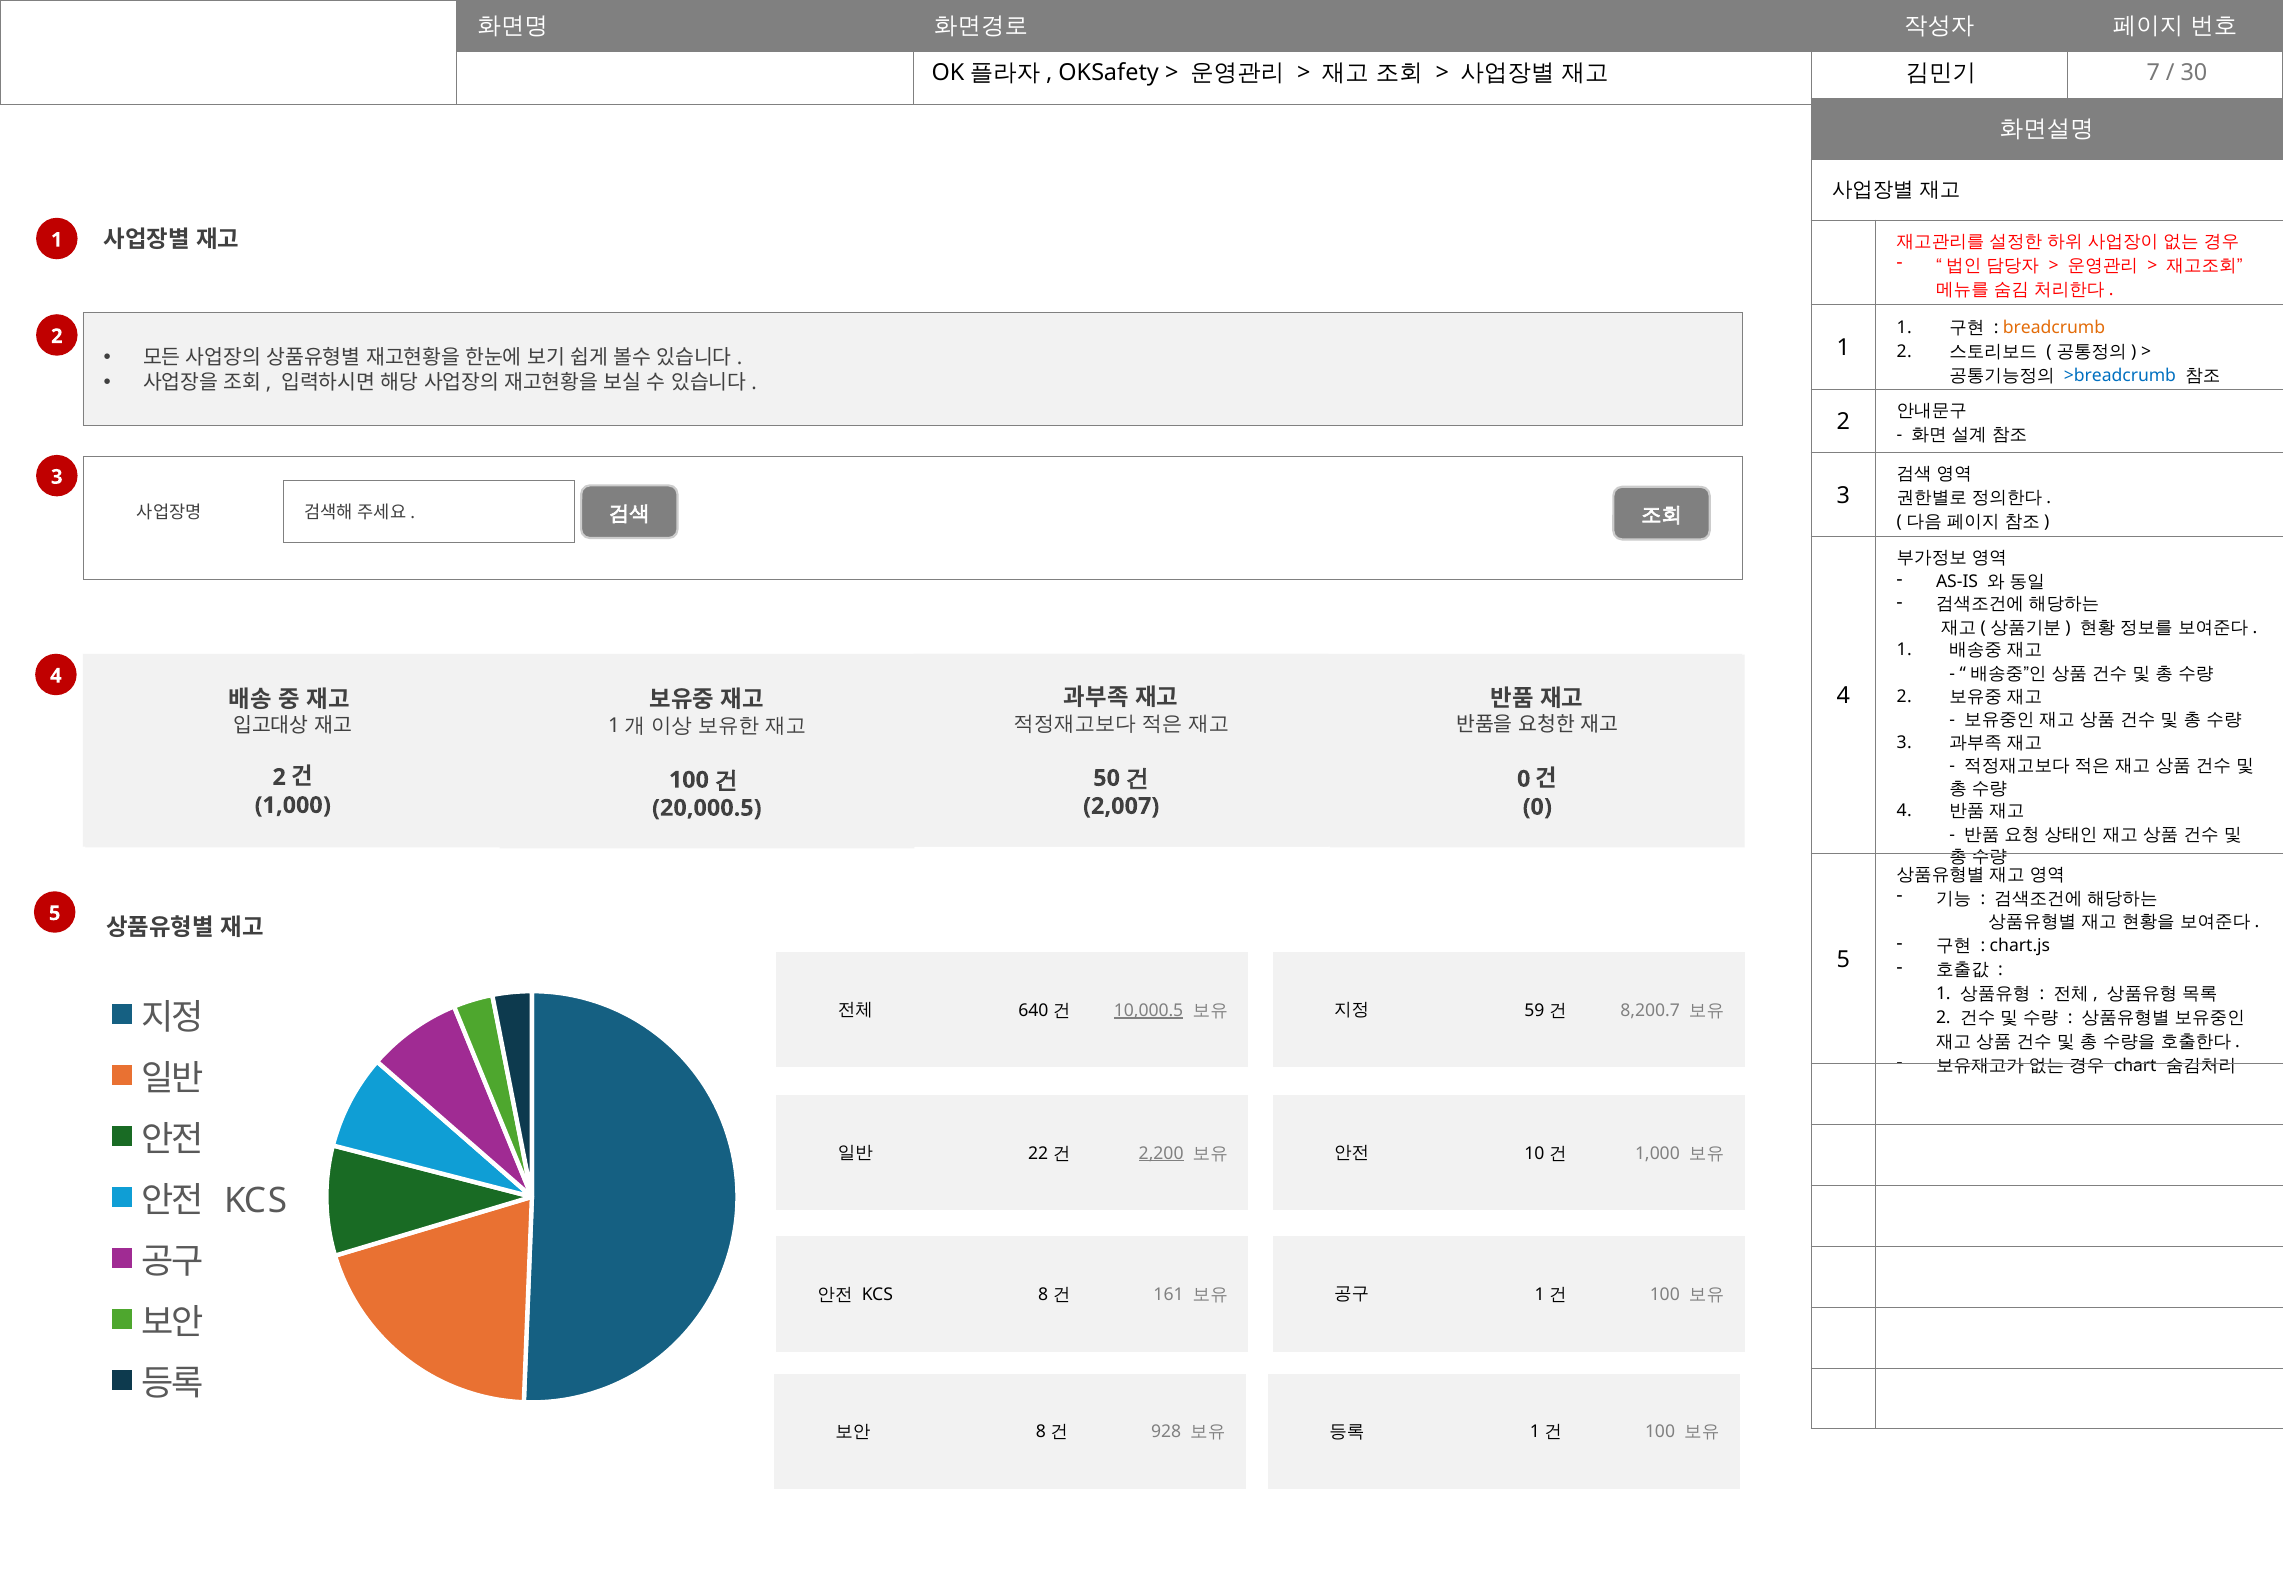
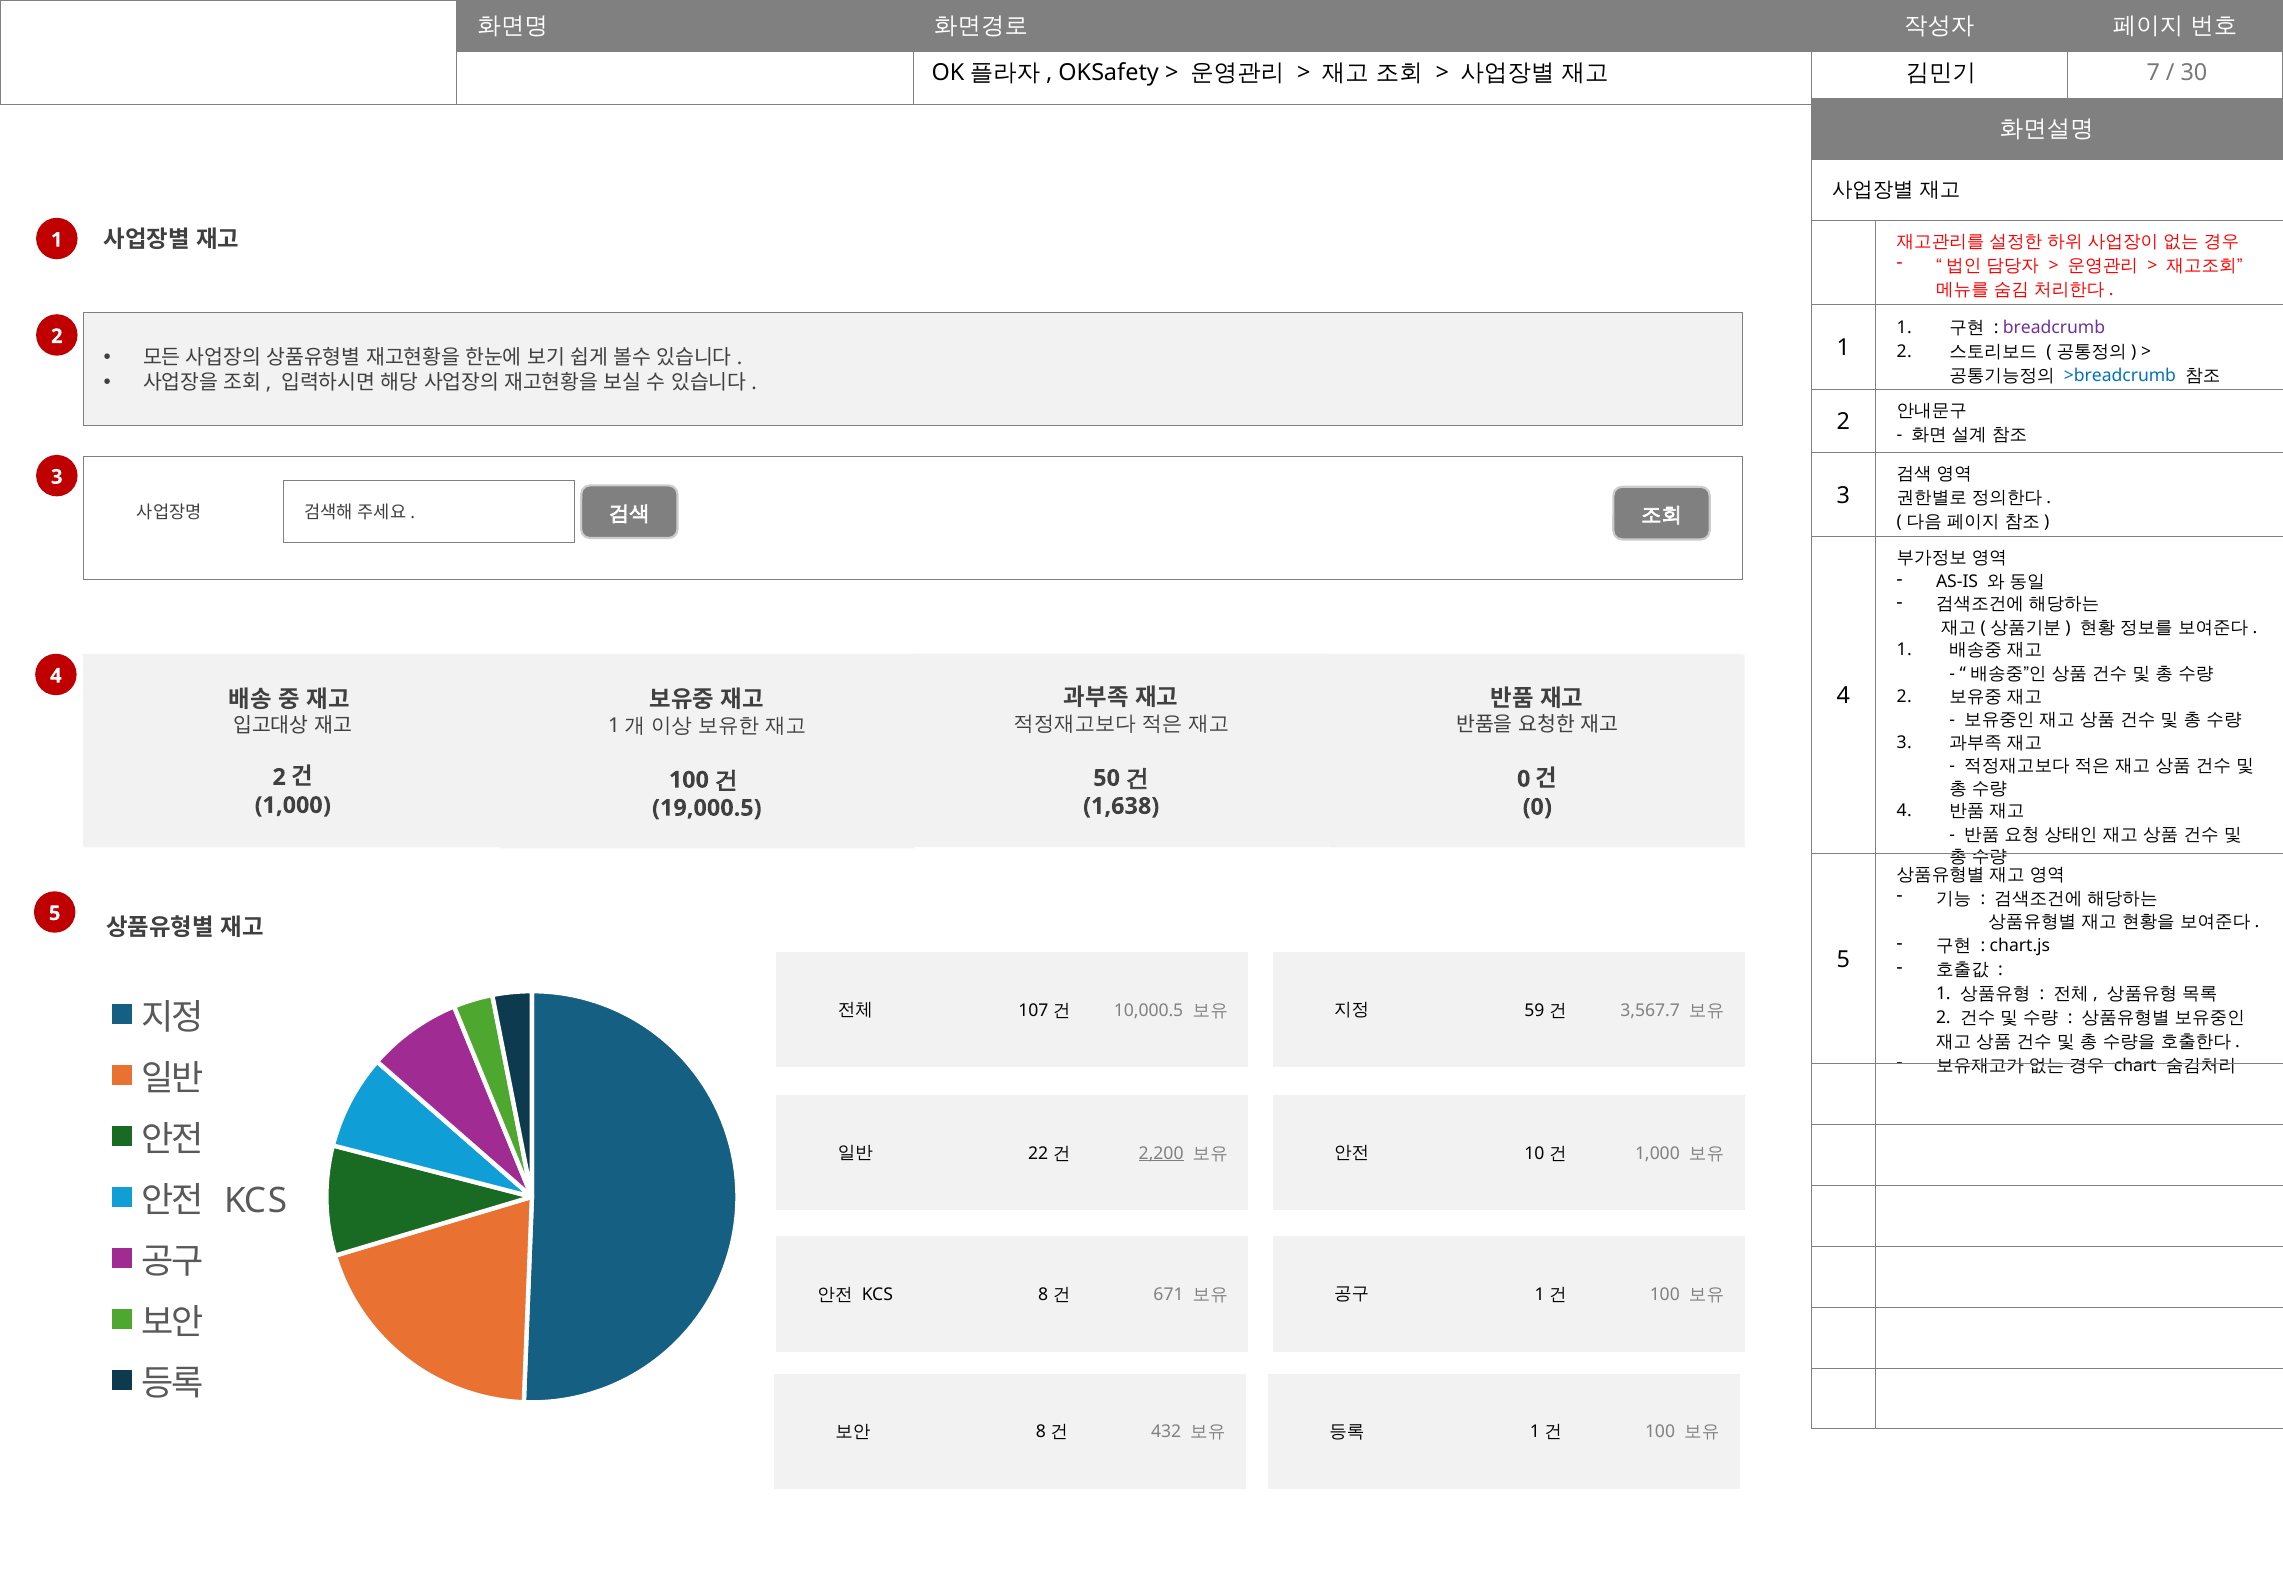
breadcrumb colour: orange -> purple
2,007: 2,007 -> 1,638
20,000.5: 20,000.5 -> 19,000.5
640: 640 -> 107
10,000.5 underline: present -> none
8,200.7: 8,200.7 -> 3,567.7
161: 161 -> 671
928: 928 -> 432
